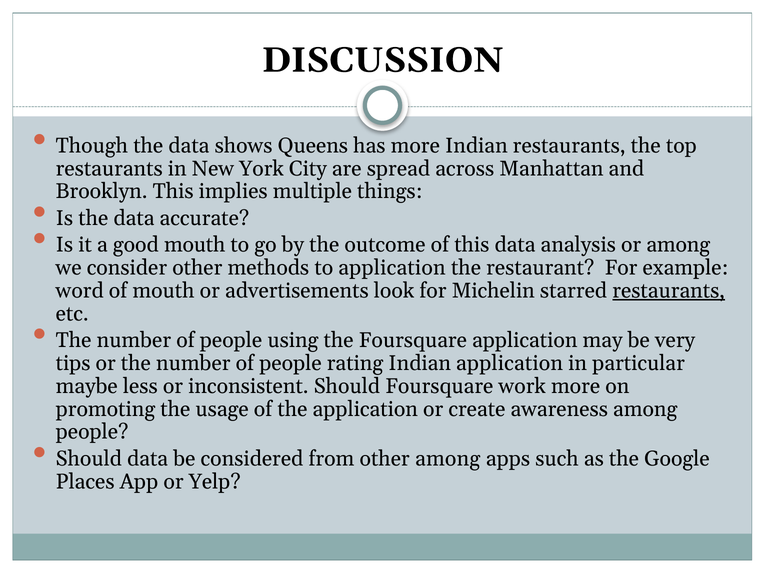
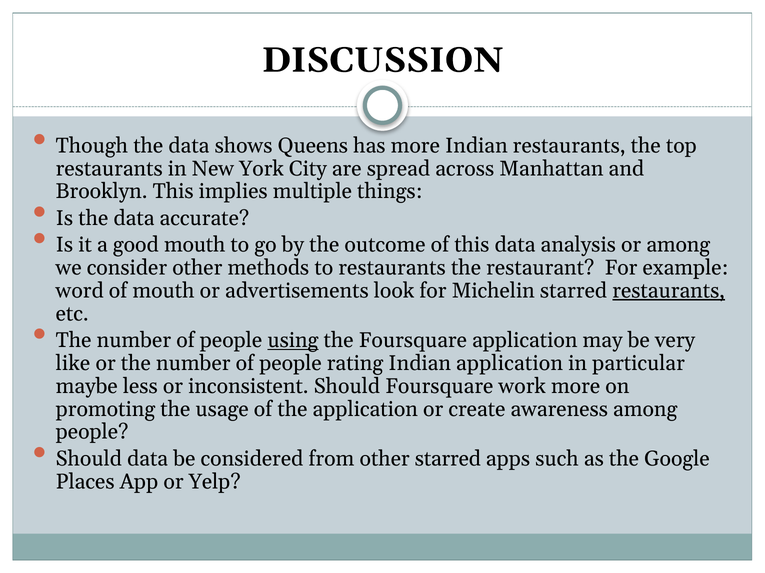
to application: application -> restaurants
using underline: none -> present
tips: tips -> like
other among: among -> starred
